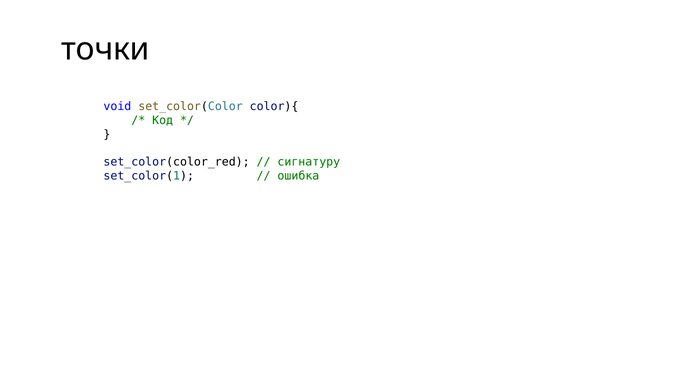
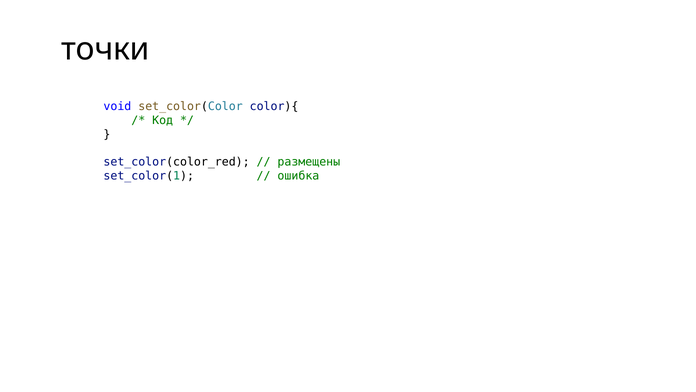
сигнатуру: сигнатуру -> размещены
